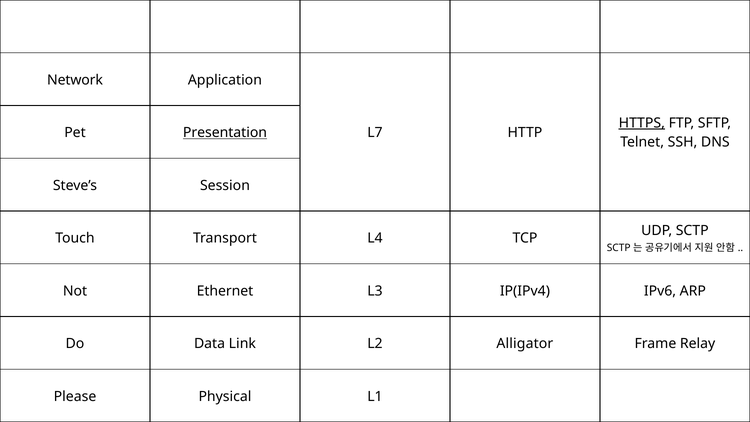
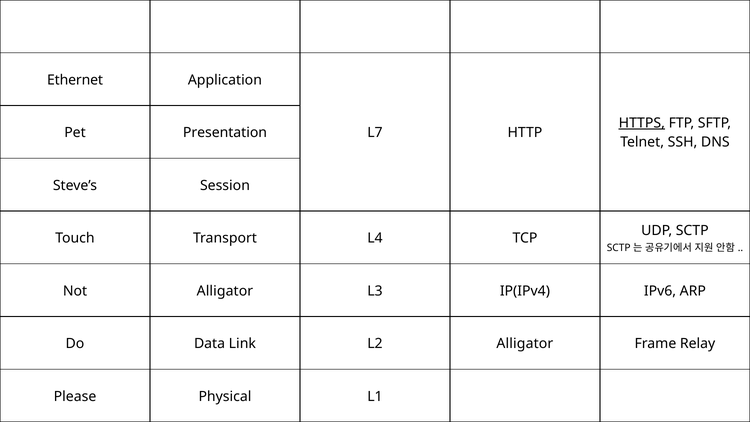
Network: Network -> Ethernet
Presentation underline: present -> none
Not Ethernet: Ethernet -> Alligator
